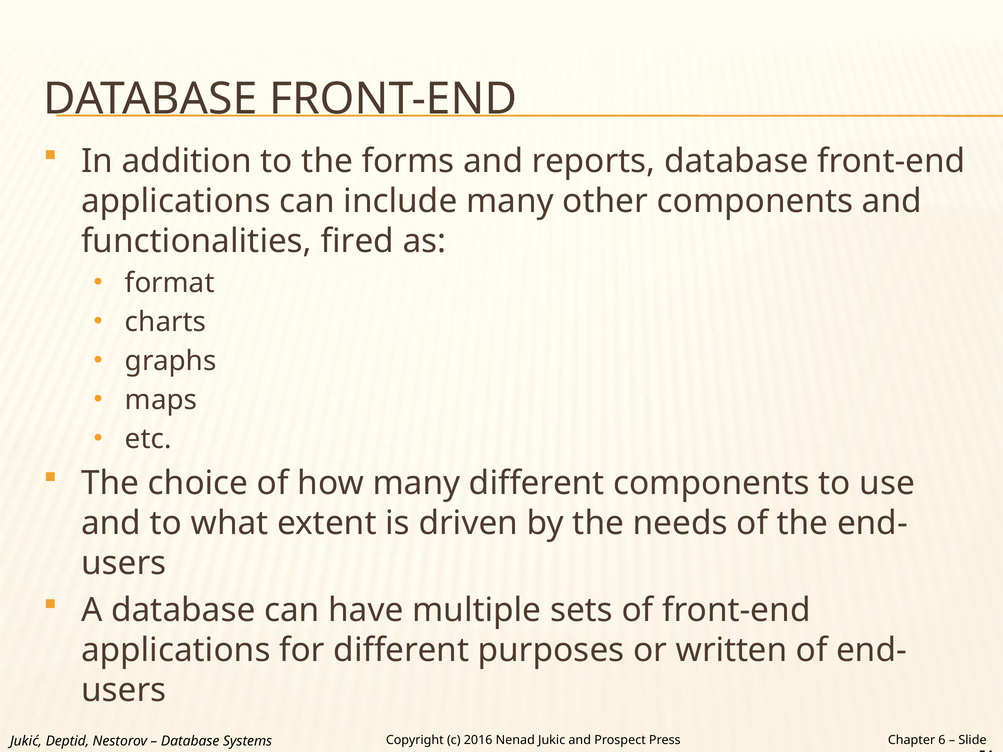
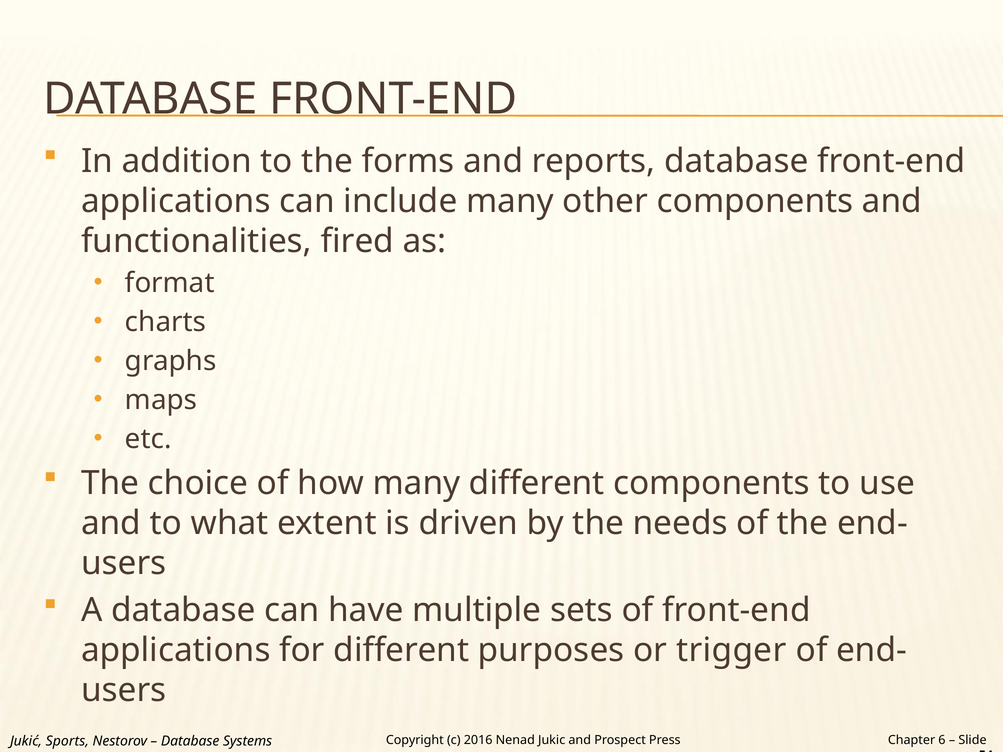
written: written -> trigger
Deptid: Deptid -> Sports
